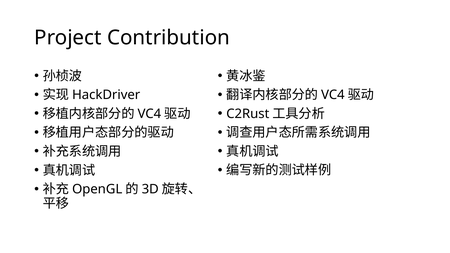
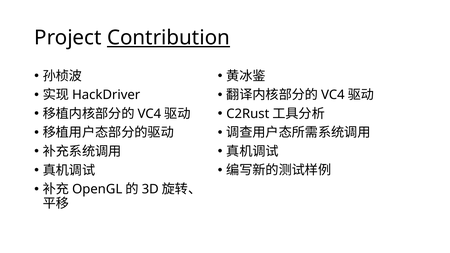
Contribution underline: none -> present
